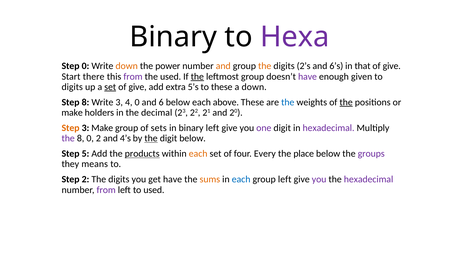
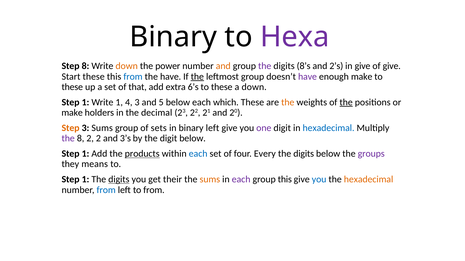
Step 0: 0 -> 8
the at (265, 66) colour: orange -> purple
2’s: 2’s -> 8’s
6’s: 6’s -> 2’s
in that: that -> give
Start there: there -> these
from at (133, 77) colour: purple -> blue
the used: used -> have
enough given: given -> make
digits at (72, 87): digits -> these
set at (110, 87) underline: present -> none
give at (138, 87): give -> that
5’s: 5’s -> 6’s
8 at (85, 102): 8 -> 1
Write 3: 3 -> 1
4 0: 0 -> 3
6: 6 -> 5
above: above -> which
the at (288, 102) colour: blue -> orange
3 Make: Make -> Sums
hexadecimal at (329, 128) colour: purple -> blue
8 0: 0 -> 2
4’s: 4’s -> 3’s
the at (151, 139) underline: present -> none
5 at (85, 154): 5 -> 1
each at (198, 154) colour: orange -> blue
place at (304, 154): place -> digits
2 at (85, 180): 2 -> 1
digits at (119, 180) underline: none -> present
get have: have -> their
each at (241, 180) colour: blue -> purple
group left: left -> this
you at (319, 180) colour: purple -> blue
hexadecimal at (369, 180) colour: purple -> orange
from at (106, 190) colour: purple -> blue
to used: used -> from
